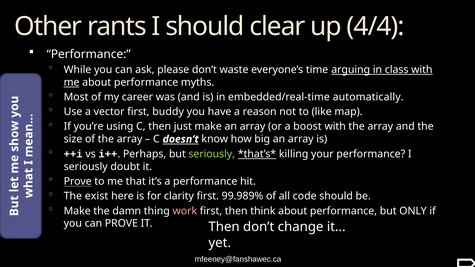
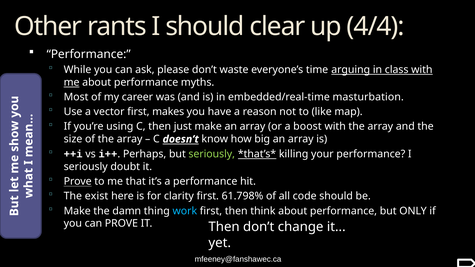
automatically: automatically -> masturbation
buddy: buddy -> makes
99.989%: 99.989% -> 61.798%
work colour: pink -> light blue
